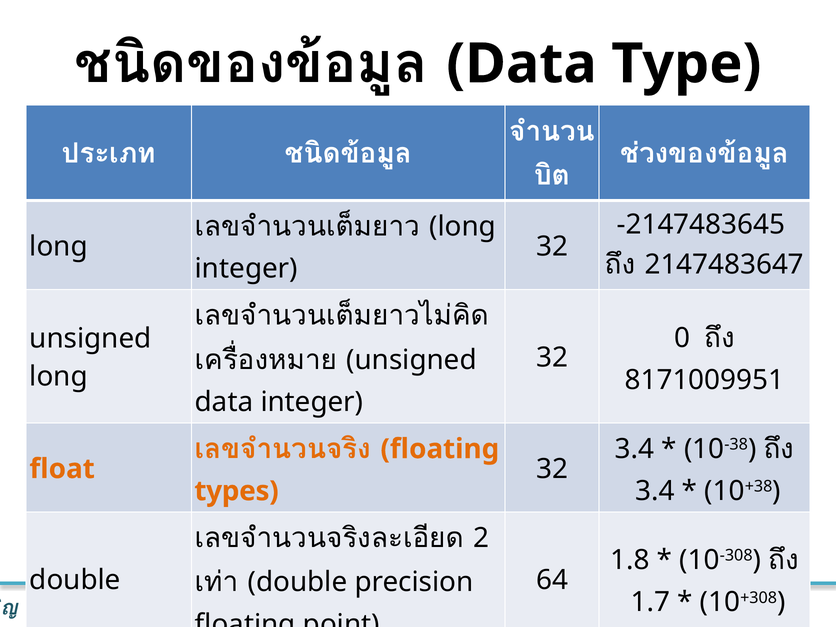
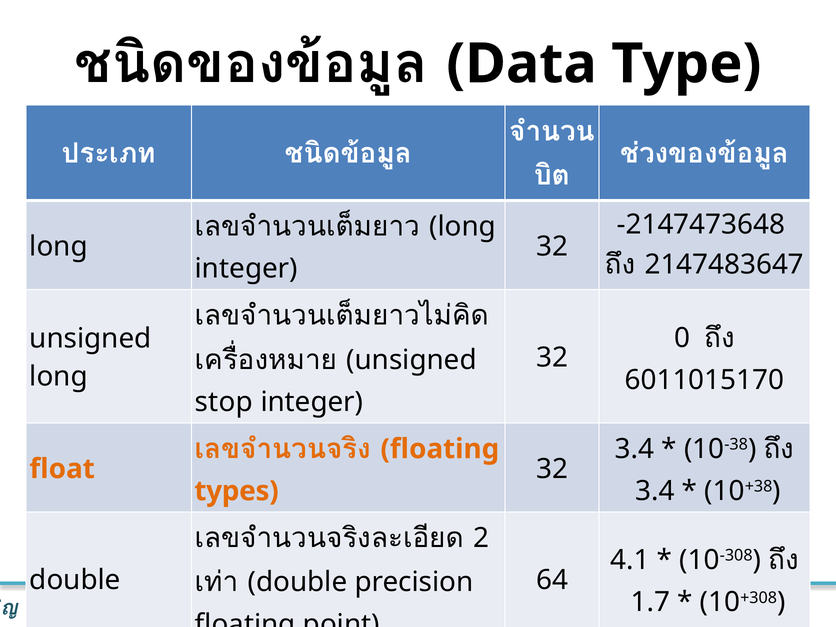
-2147483645: -2147483645 -> -2147473648
8171009951: 8171009951 -> 6011015170
data at (224, 402): data -> stop
1.8: 1.8 -> 4.1
